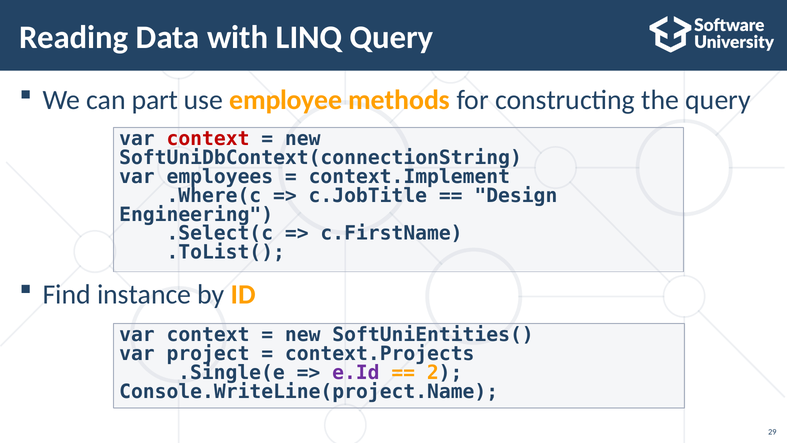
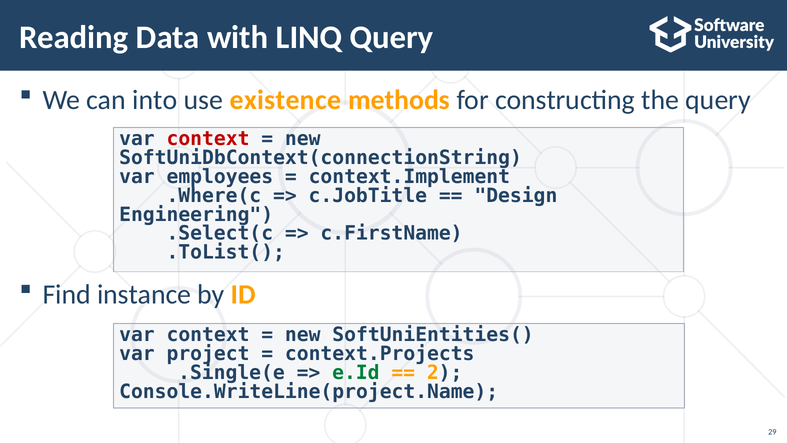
part: part -> into
employee: employee -> existence
e.Id colour: purple -> green
